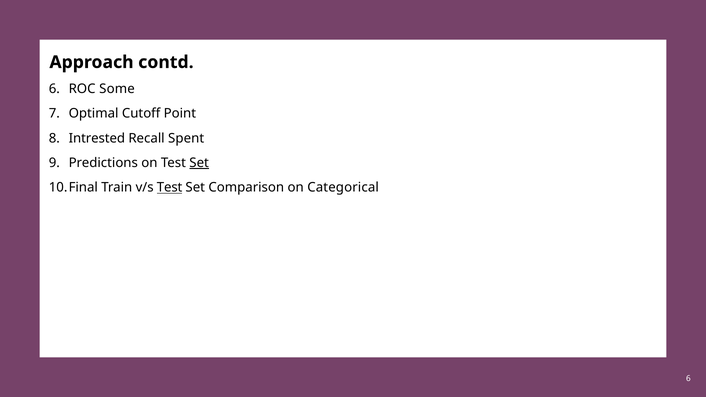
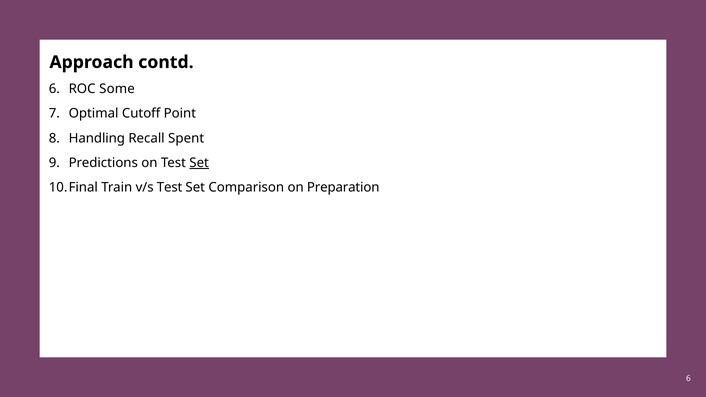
Intrested: Intrested -> Handling
Test at (170, 188) underline: present -> none
Categorical: Categorical -> Preparation
